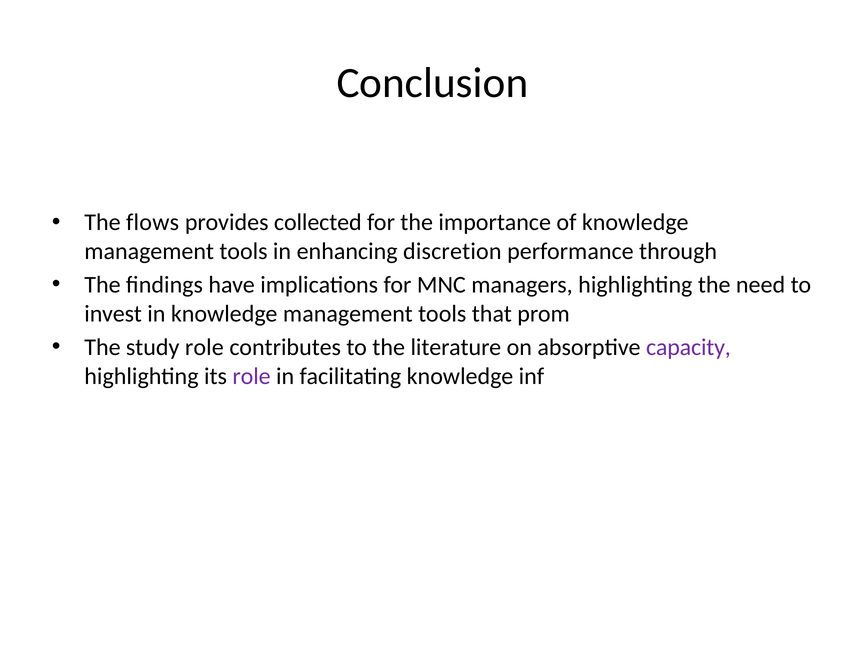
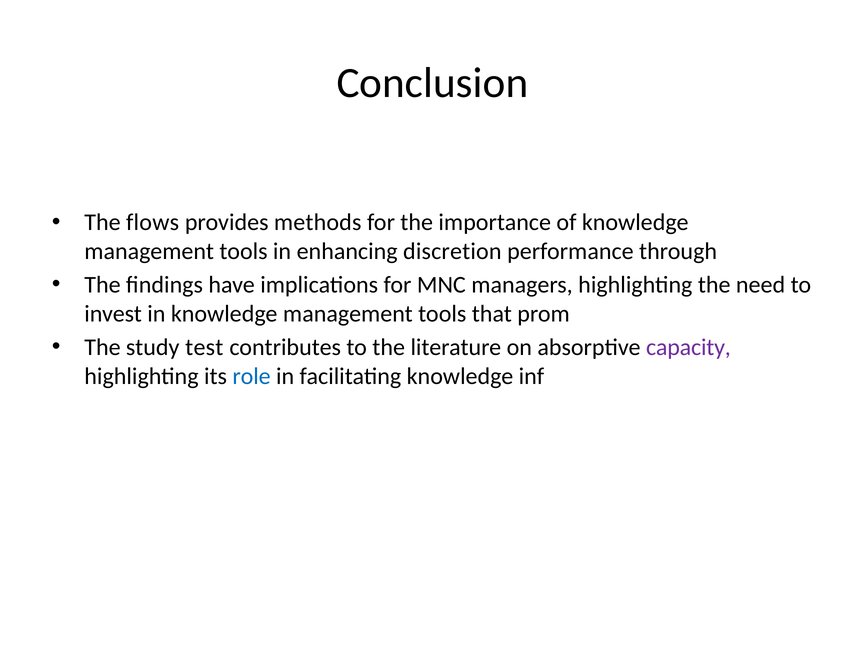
collected: collected -> methods
study role: role -> test
role at (252, 377) colour: purple -> blue
